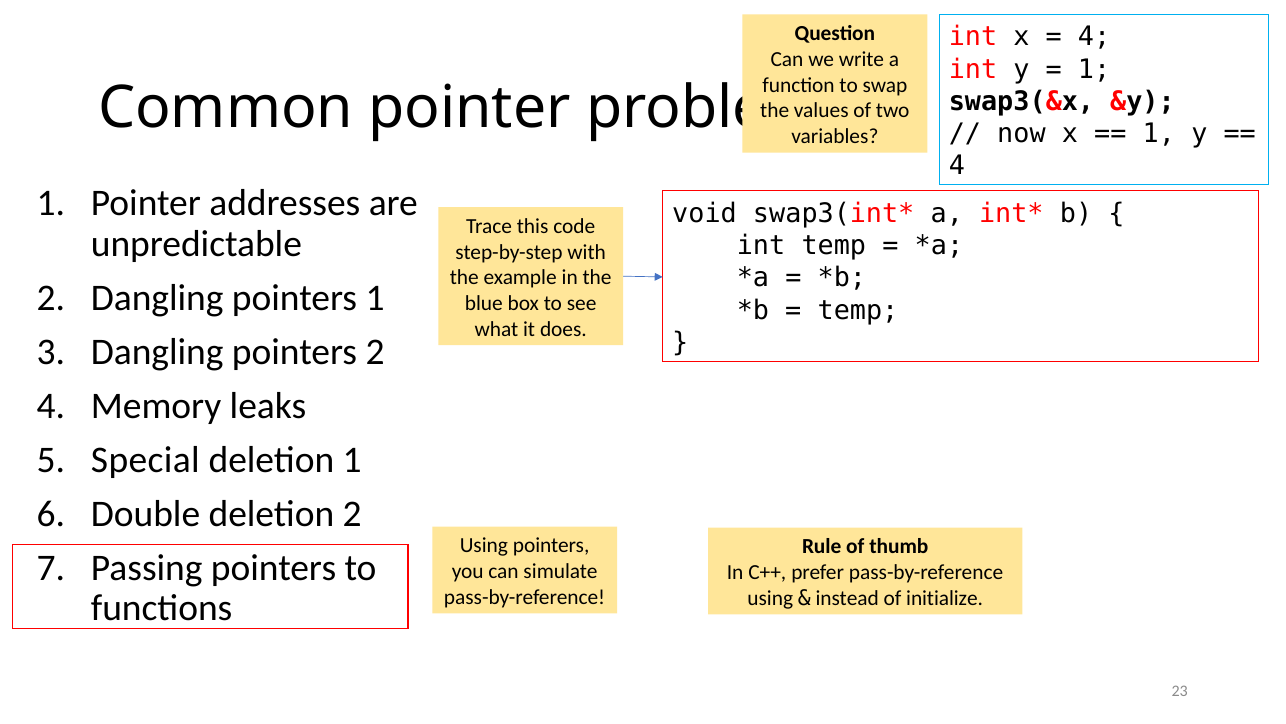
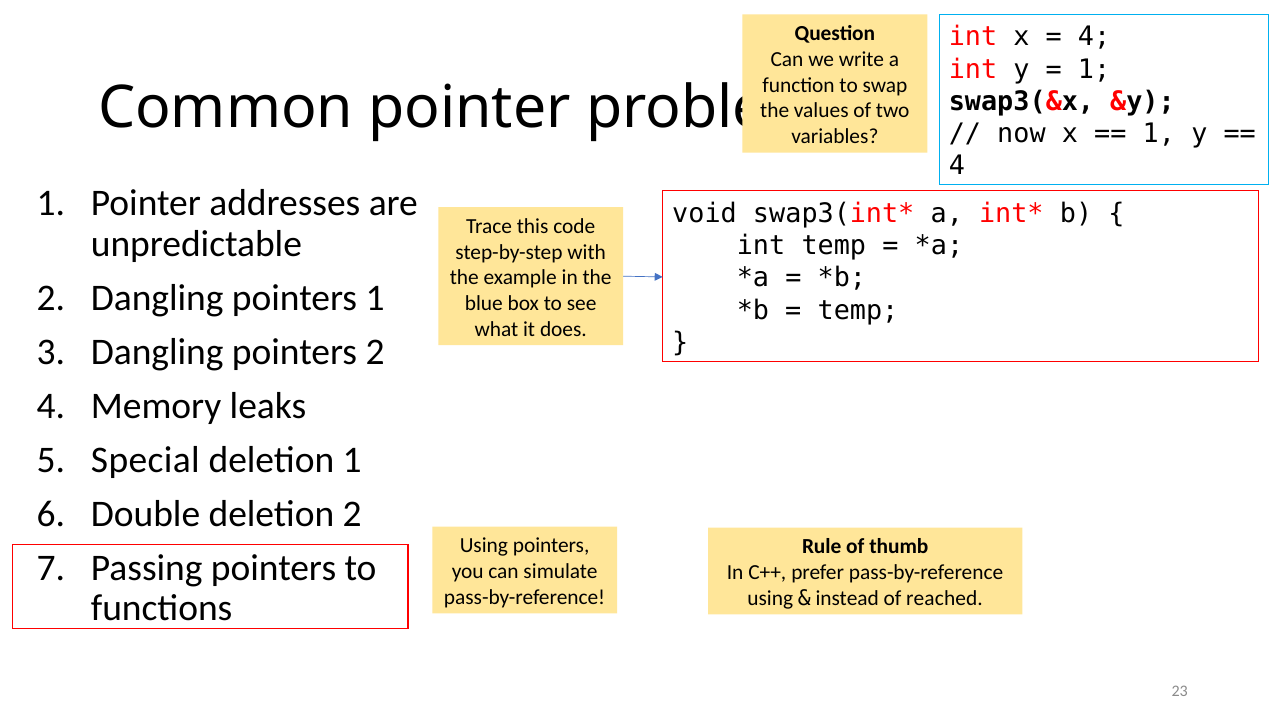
initialize: initialize -> reached
